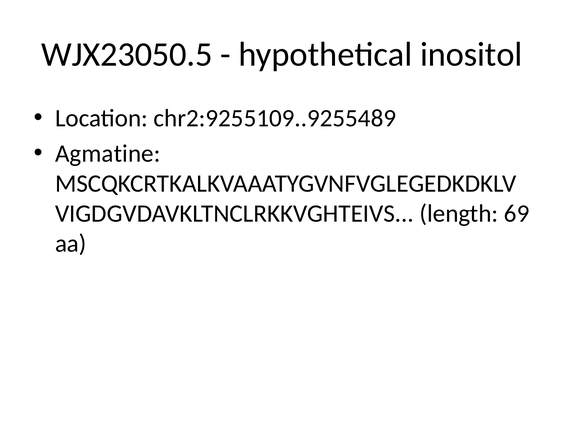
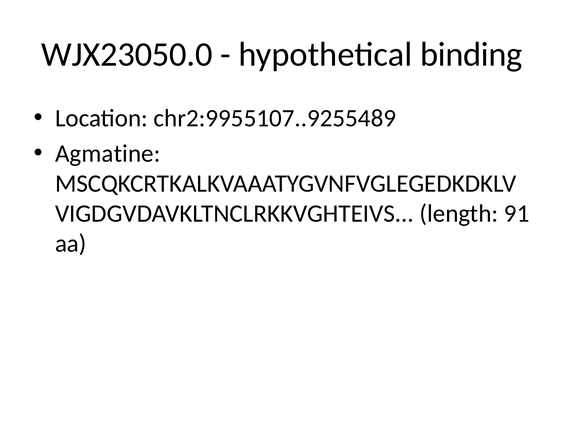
WJX23050.5: WJX23050.5 -> WJX23050.0
inositol: inositol -> binding
chr2:9255109..9255489: chr2:9255109..9255489 -> chr2:9955107..9255489
69: 69 -> 91
